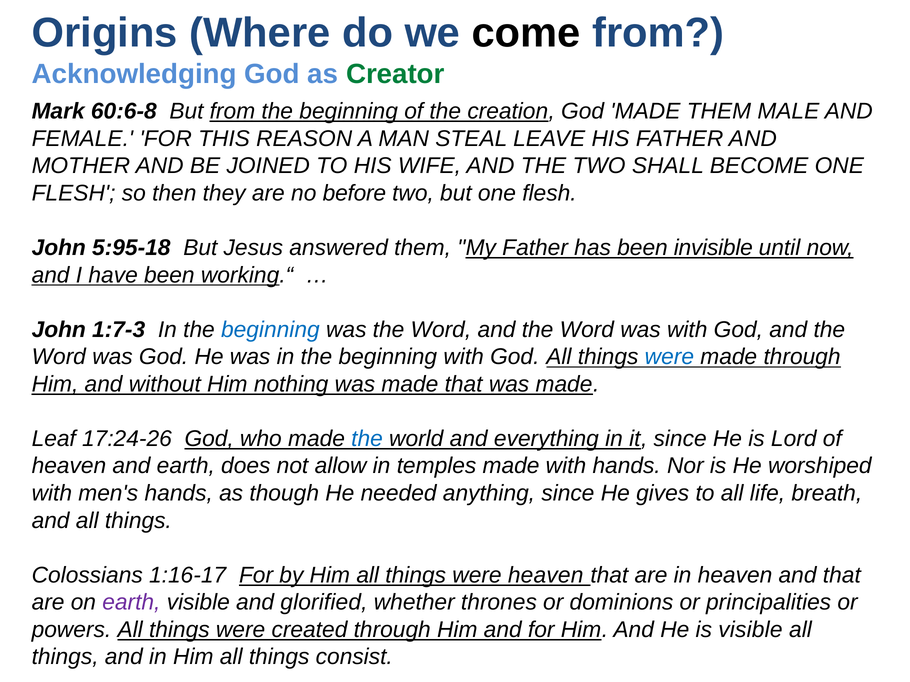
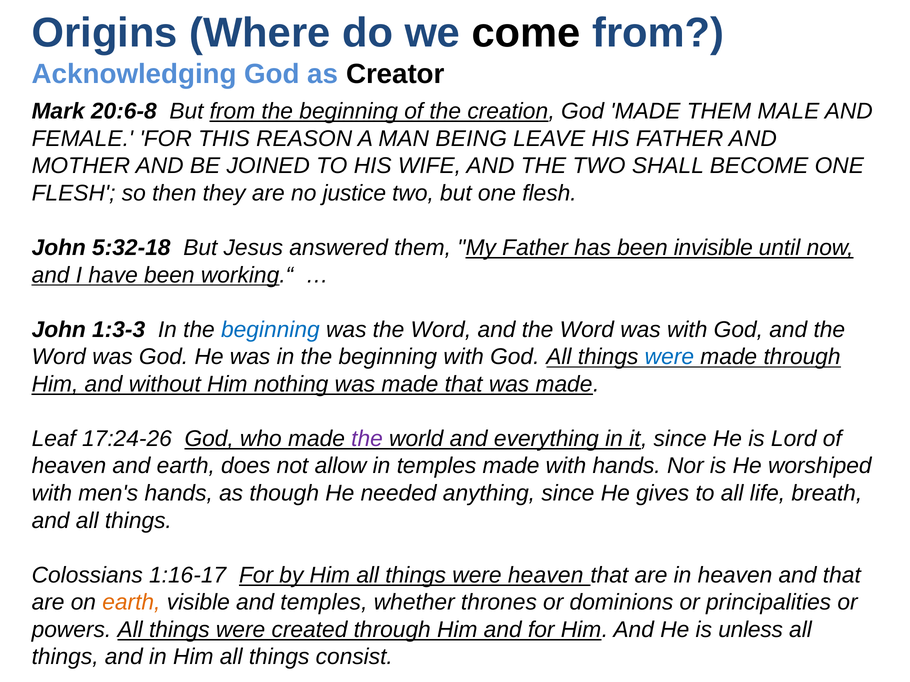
Creator colour: green -> black
60:6-8: 60:6-8 -> 20:6-8
STEAL: STEAL -> BEING
before: before -> justice
5:95-18: 5:95-18 -> 5:32-18
1:7-3: 1:7-3 -> 1:3-3
the at (367, 439) colour: blue -> purple
earth at (131, 603) colour: purple -> orange
and glorified: glorified -> temples
is visible: visible -> unless
